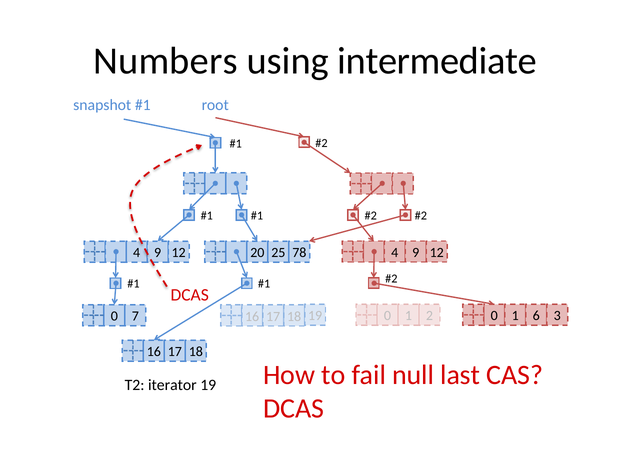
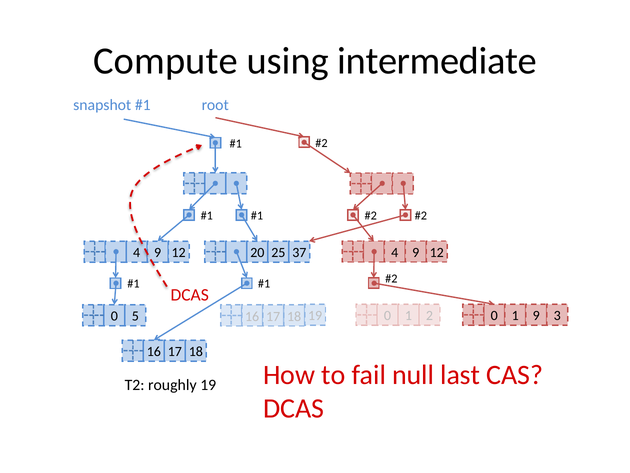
Numbers: Numbers -> Compute
78: 78 -> 37
1 6: 6 -> 9
7: 7 -> 5
iterator: iterator -> roughly
